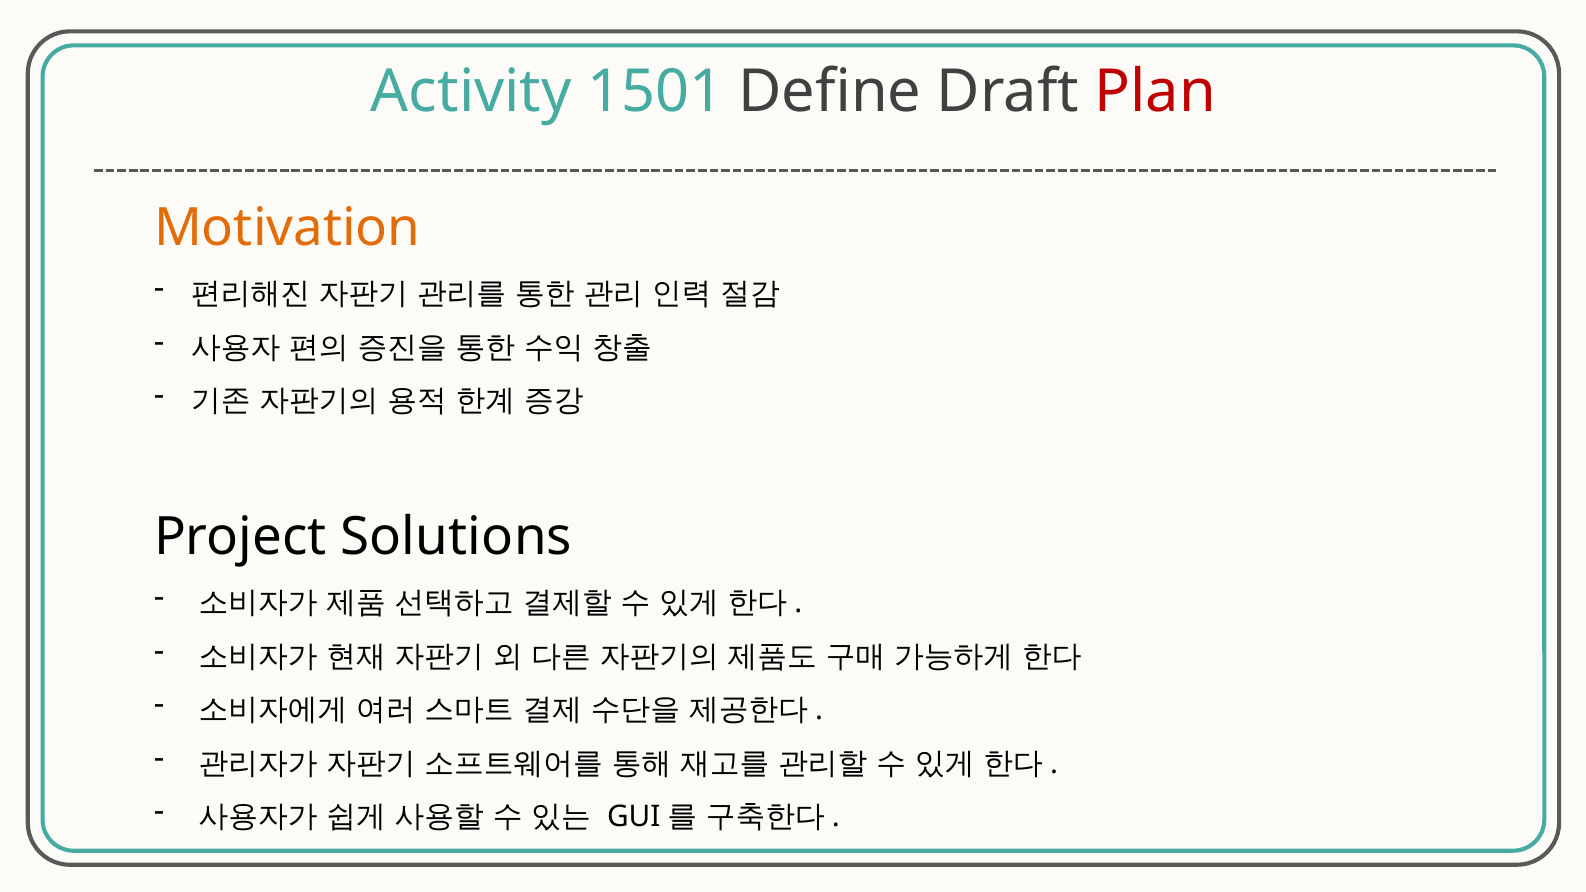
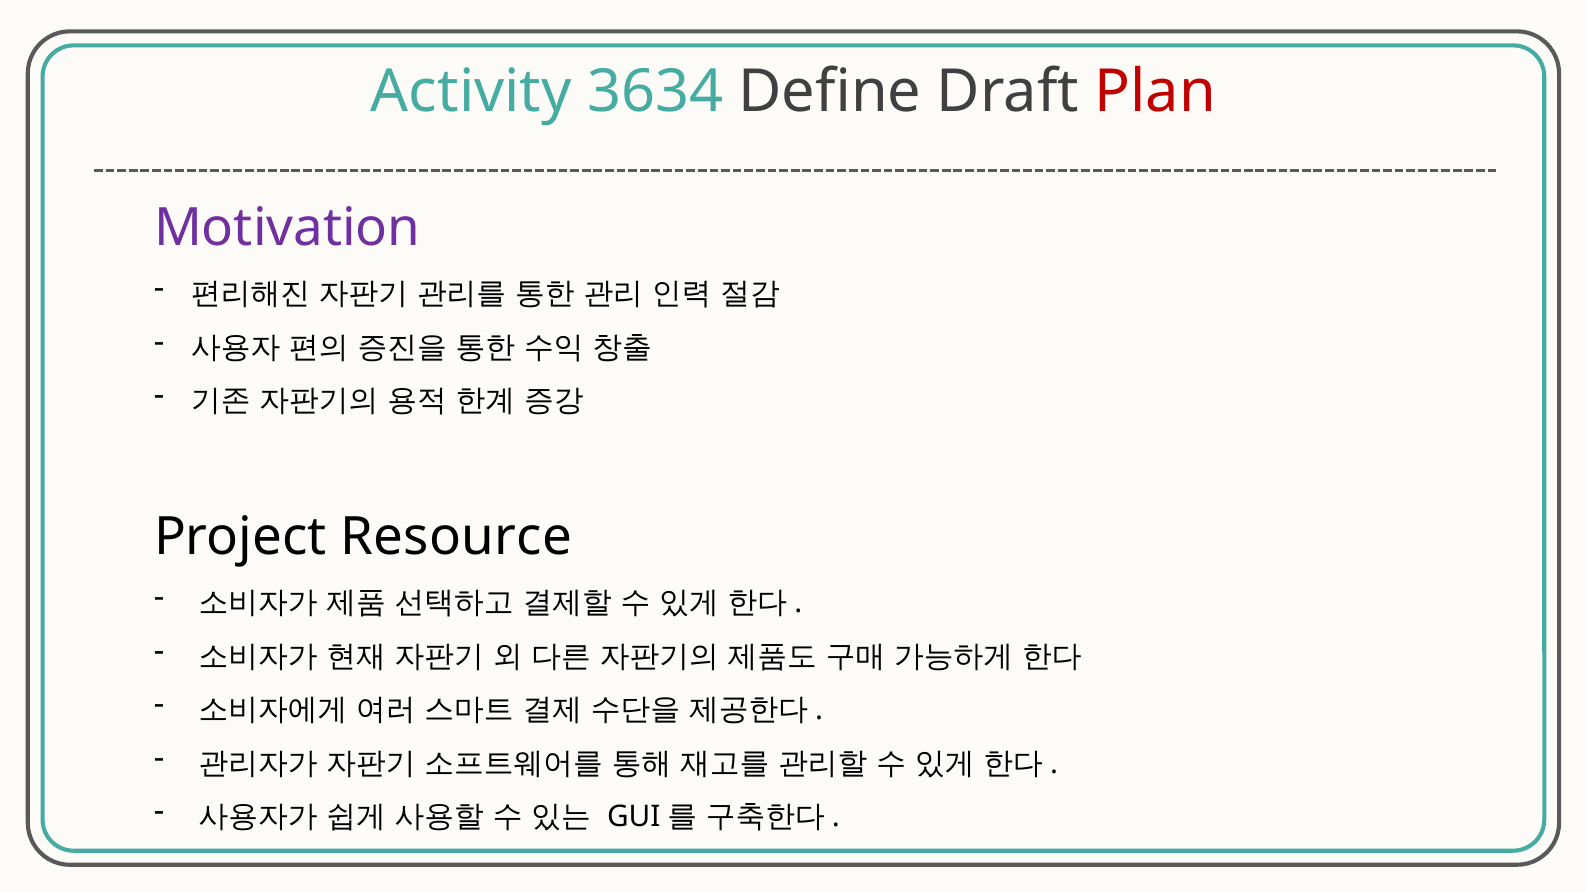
1501: 1501 -> 3634
Motivation colour: orange -> purple
Solutions: Solutions -> Resource
